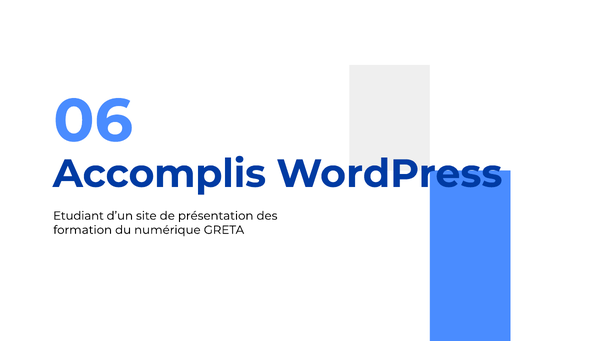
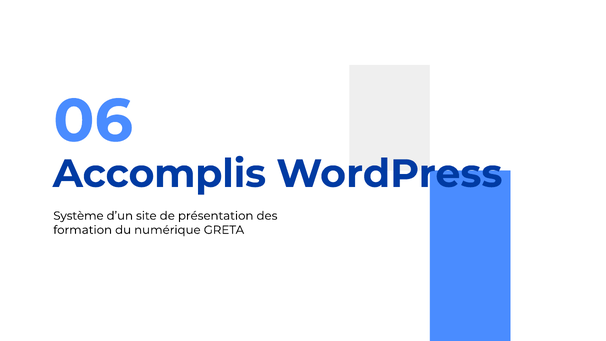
Etudiant: Etudiant -> Système
